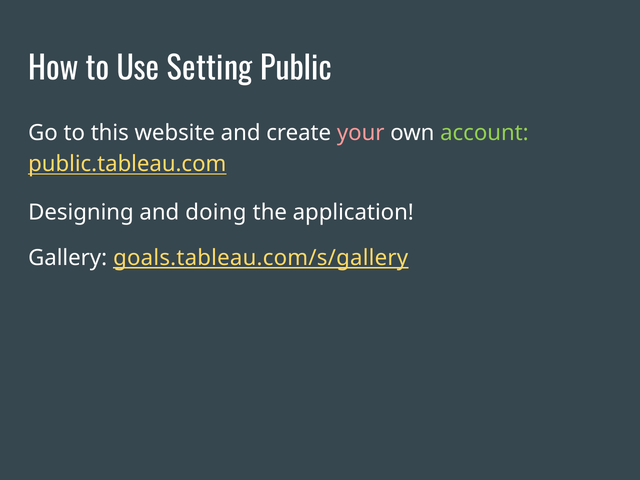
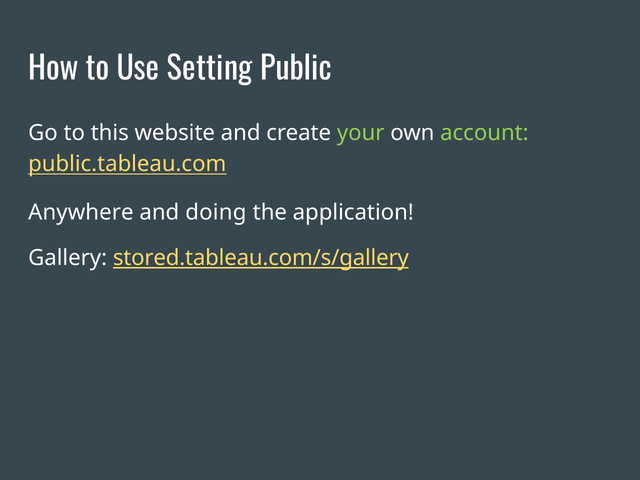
your colour: pink -> light green
Designing: Designing -> Anywhere
goals.tableau.com/s/gallery: goals.tableau.com/s/gallery -> stored.tableau.com/s/gallery
